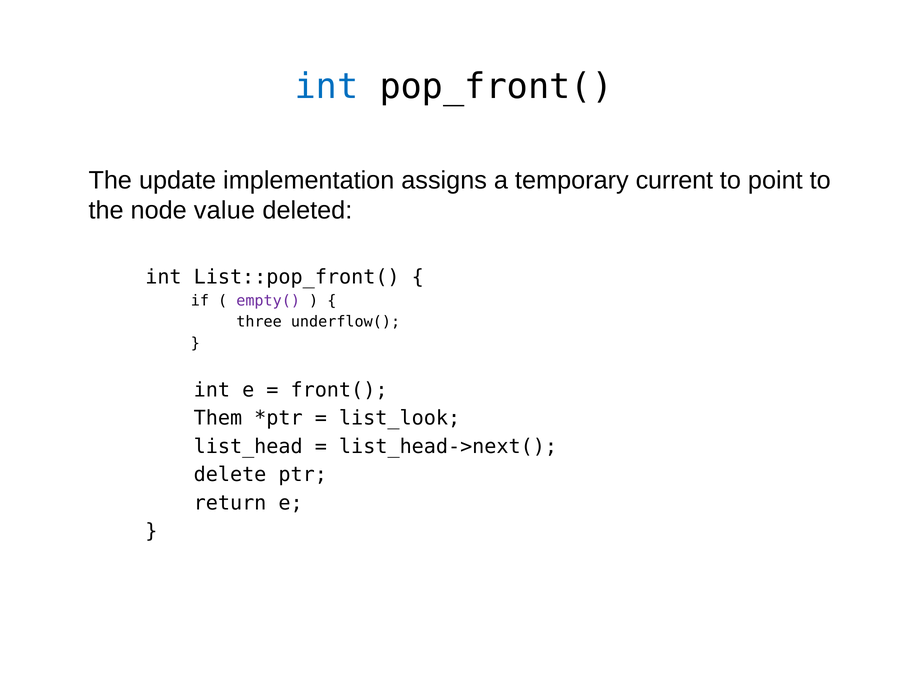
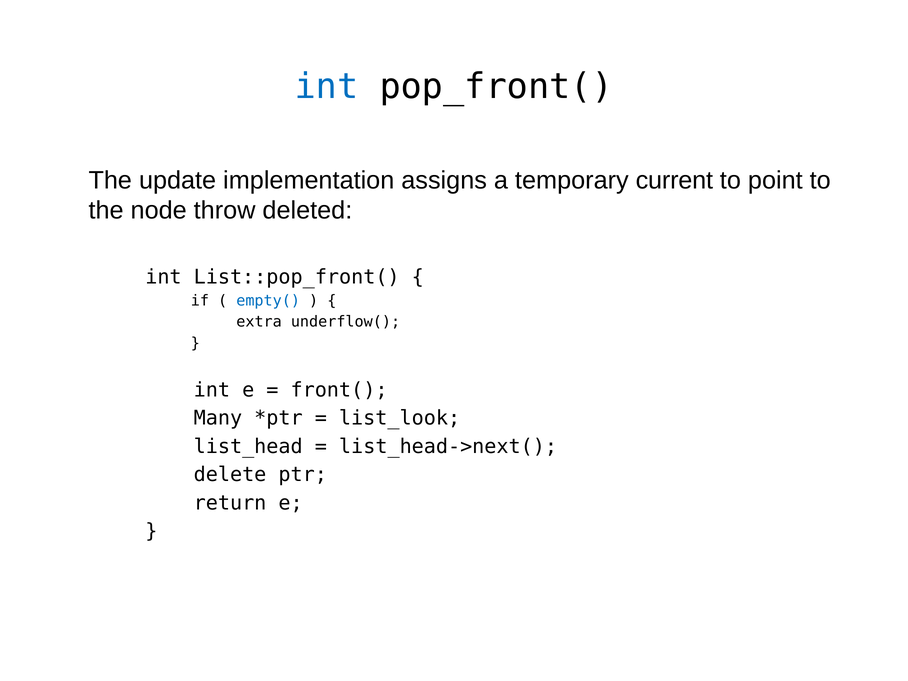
value: value -> throw
empty( colour: purple -> blue
three: three -> extra
Them: Them -> Many
